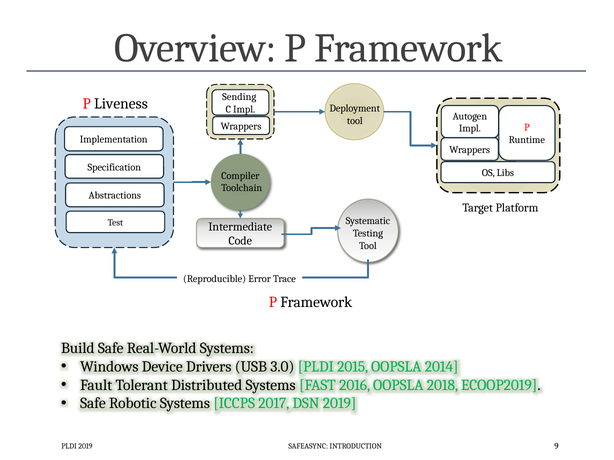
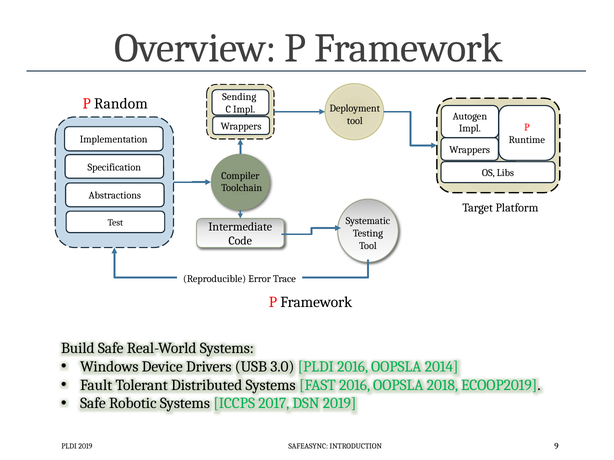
Liveness: Liveness -> Random
PLDI 2015: 2015 -> 2016
